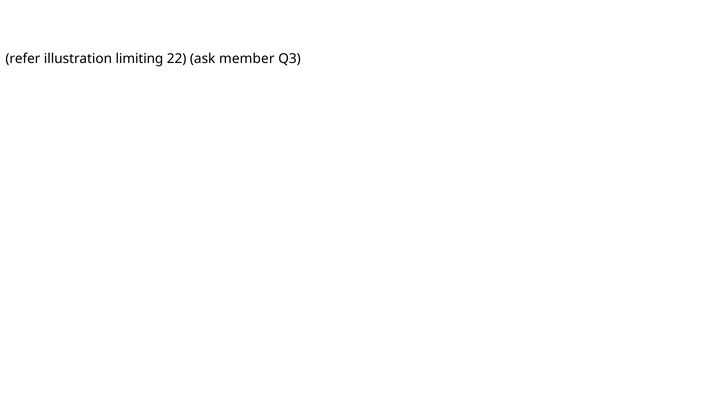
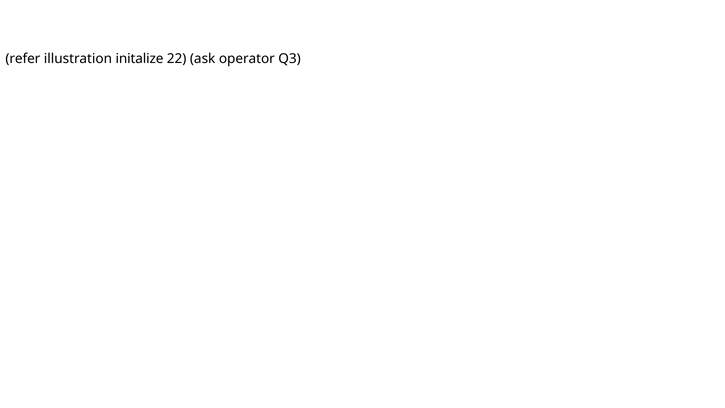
limiting: limiting -> initalize
member: member -> operator
